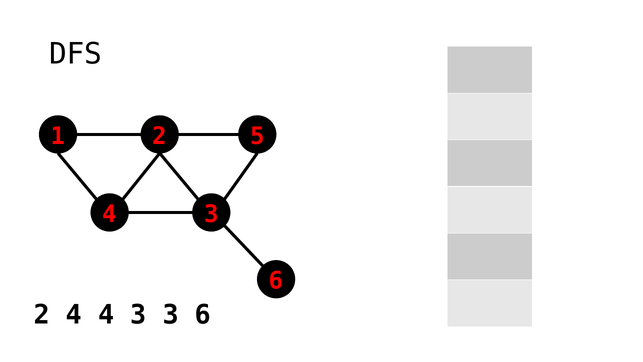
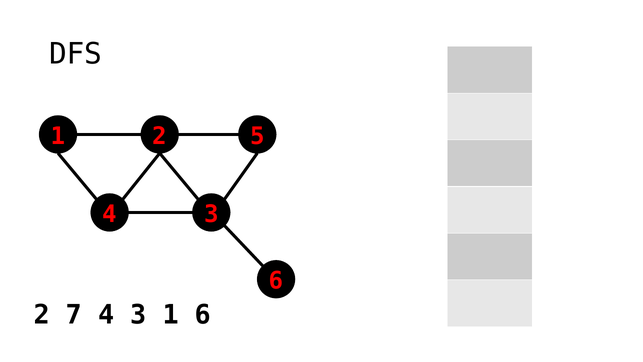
4 at (74, 315): 4 -> 7
3 3: 3 -> 1
